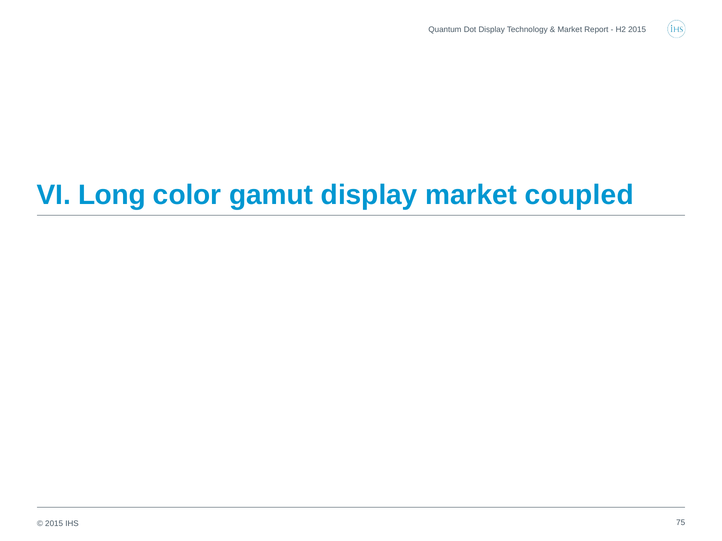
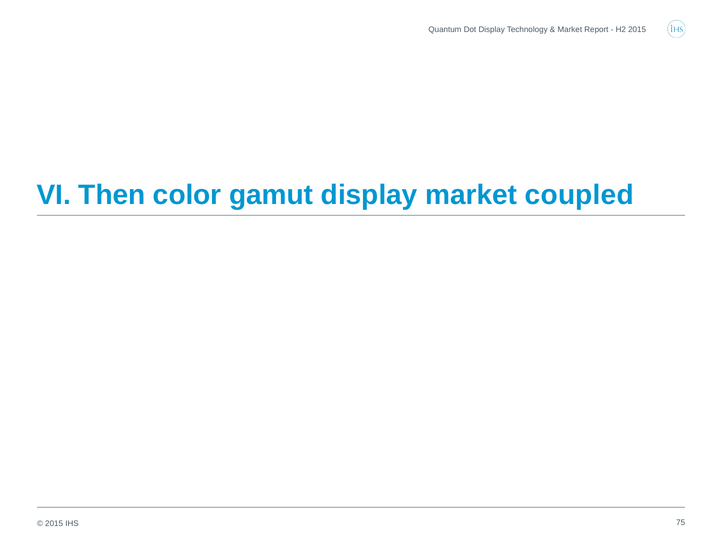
Long: Long -> Then
